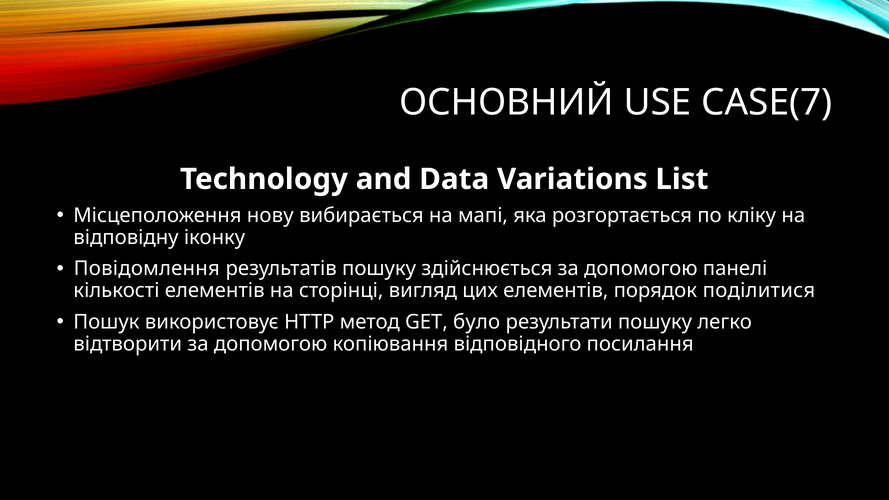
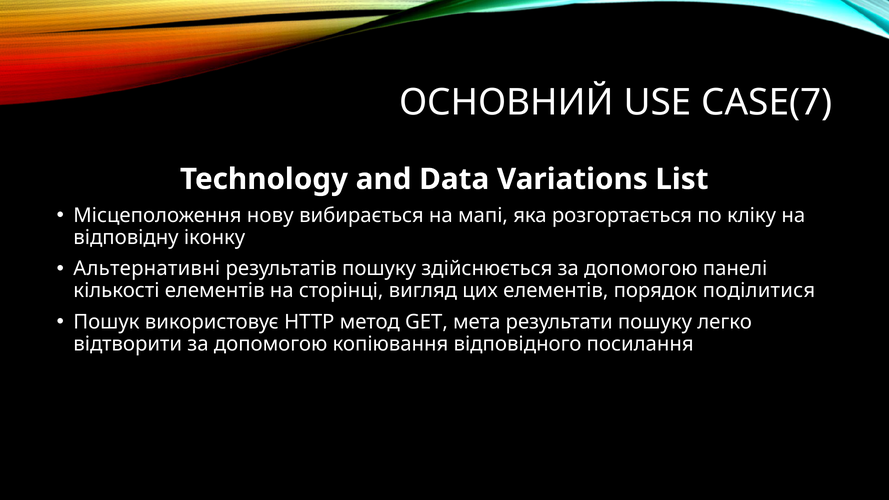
Повідомлення: Повідомлення -> Альтернативні
було: було -> мета
